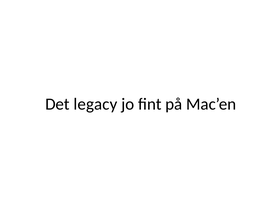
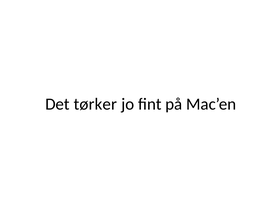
legacy: legacy -> tørker
